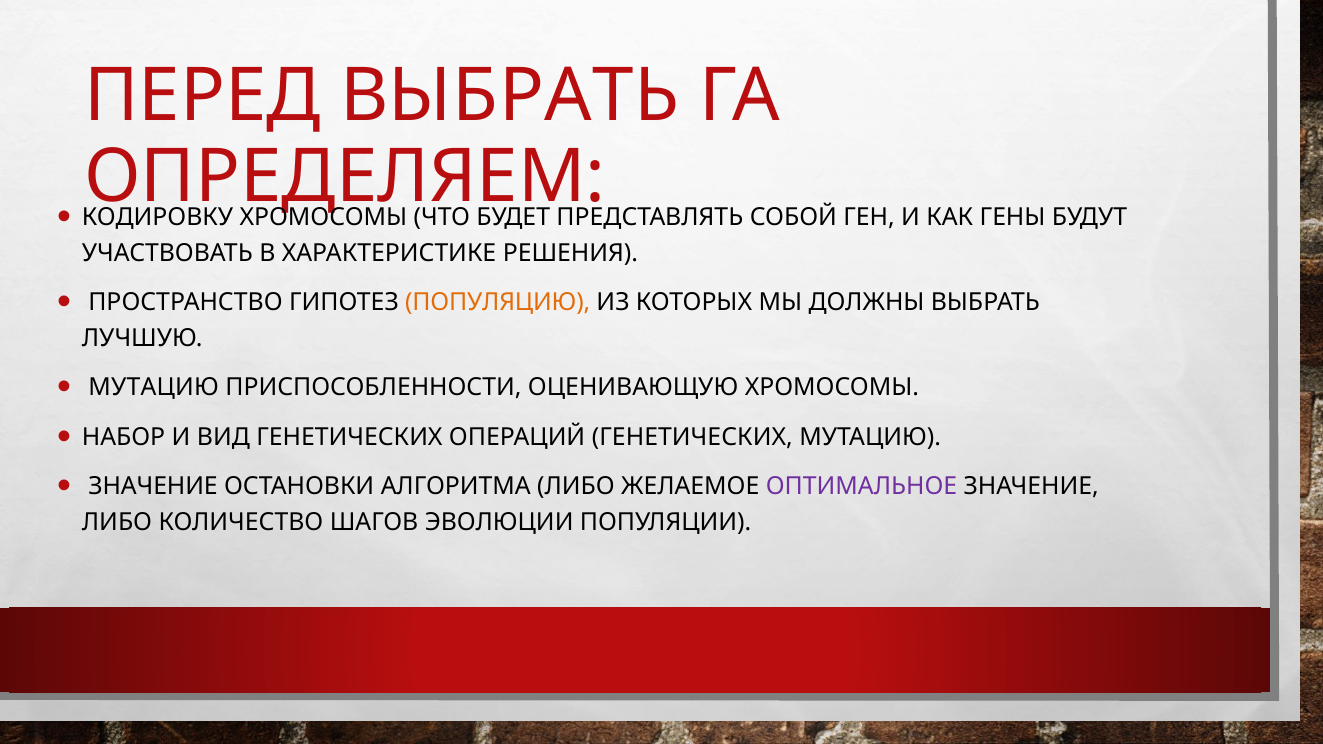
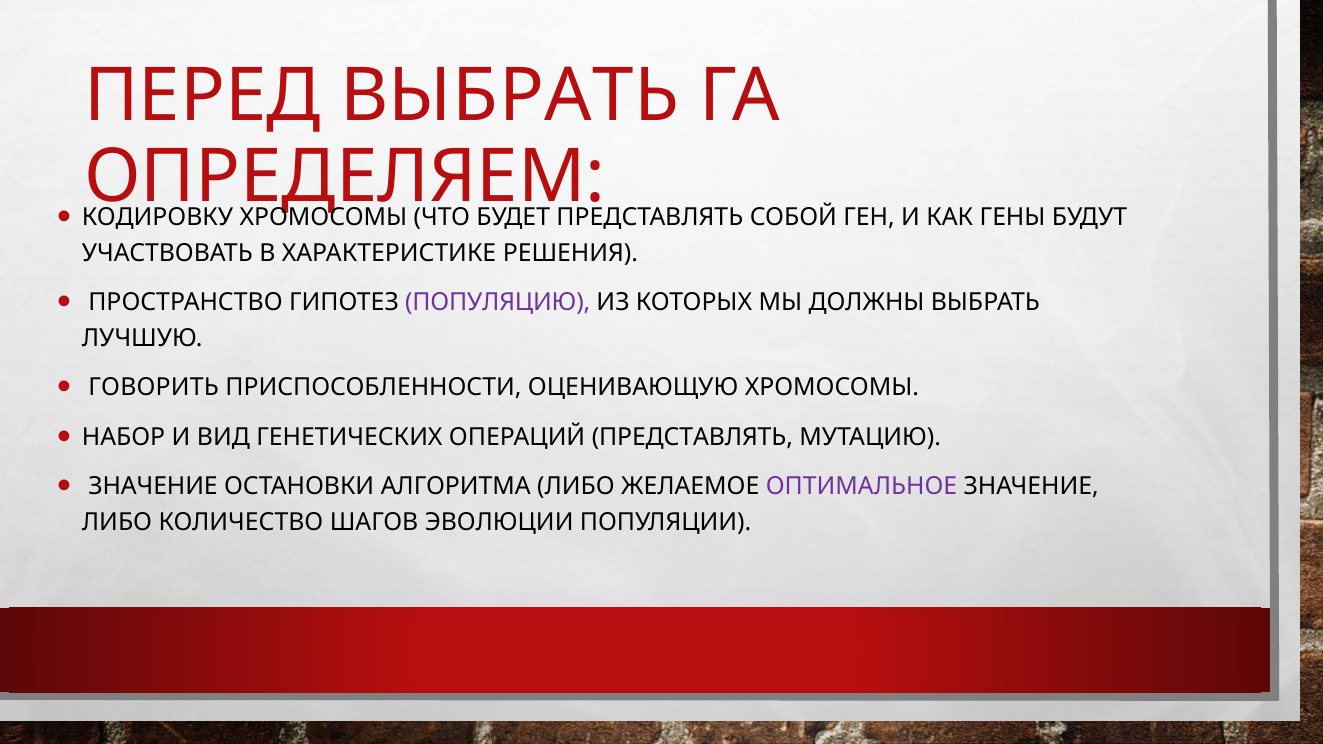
ПОПУЛЯЦИЮ colour: orange -> purple
МУТАЦИЮ at (154, 388): МУТАЦИЮ -> ГОВОРИТЬ
ОПЕРАЦИЙ ГЕНЕТИЧЕСКИХ: ГЕНЕТИЧЕСКИХ -> ПРЕДСТАВЛЯТЬ
